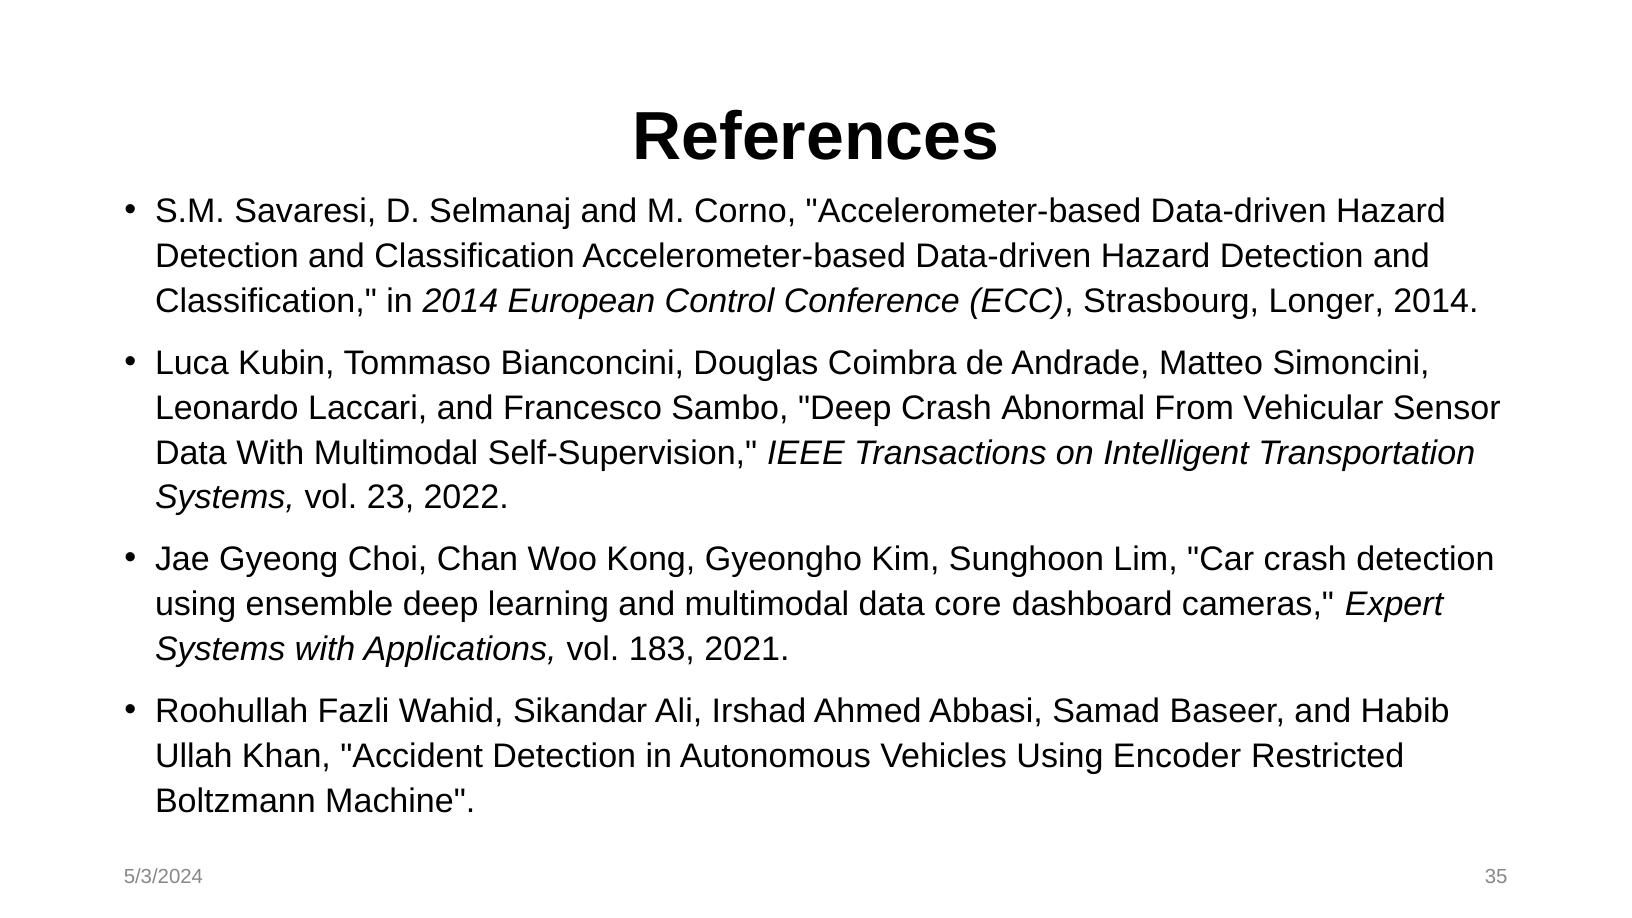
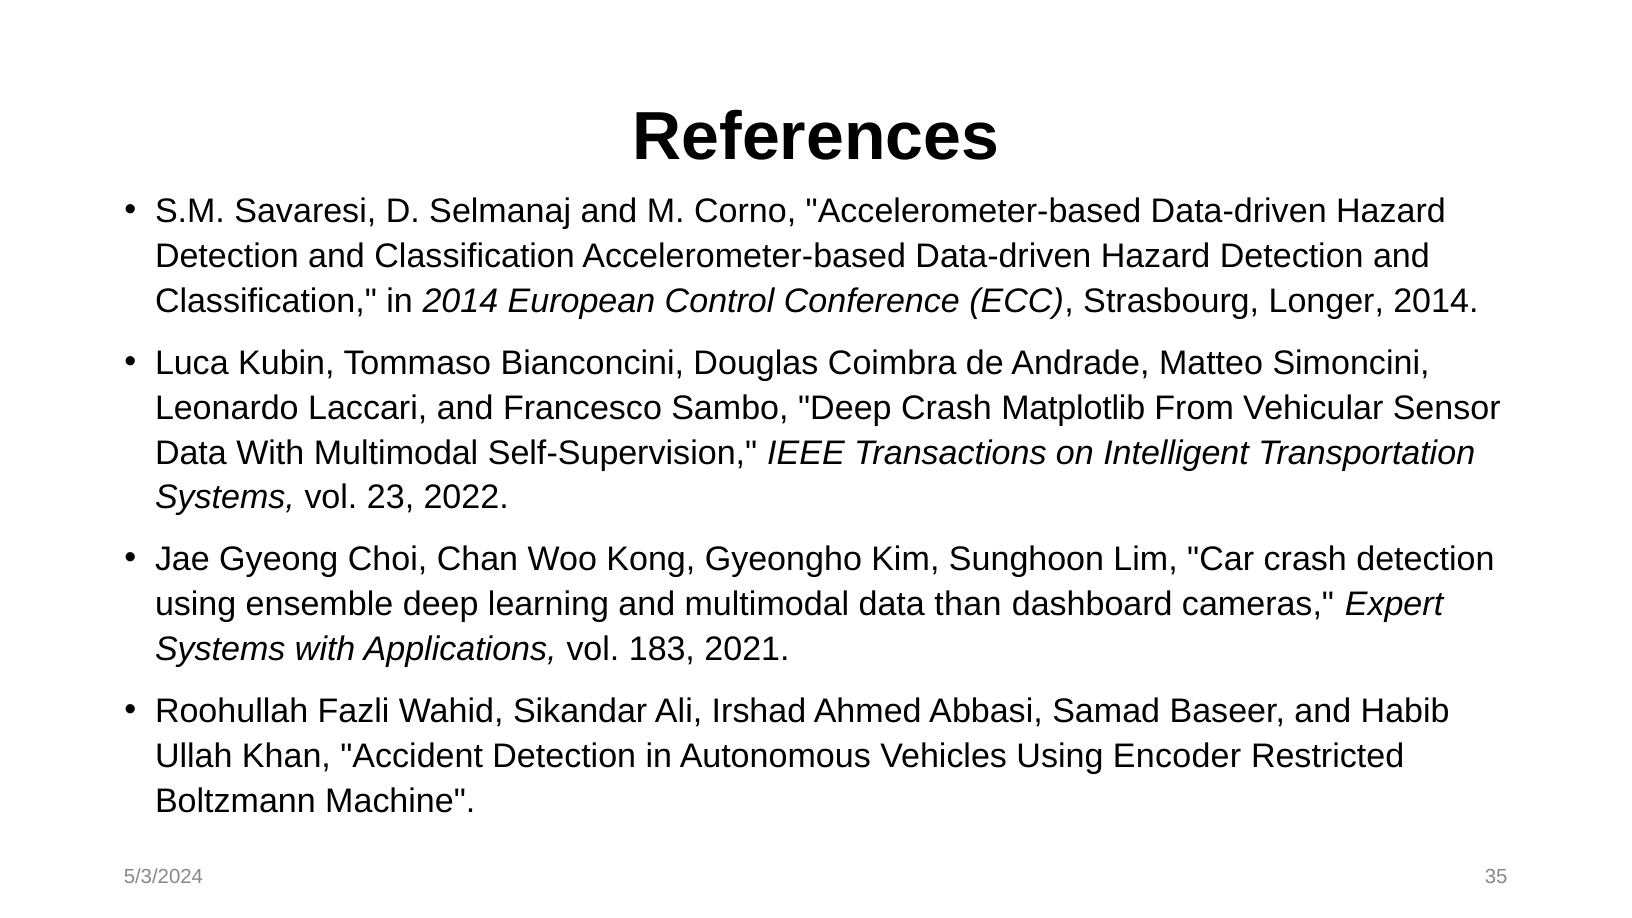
Abnormal: Abnormal -> Matplotlib
core: core -> than
